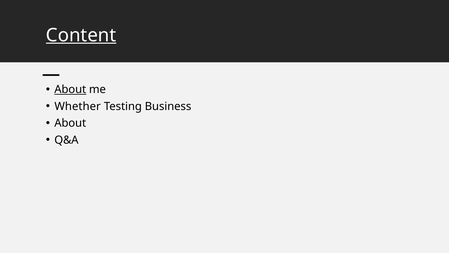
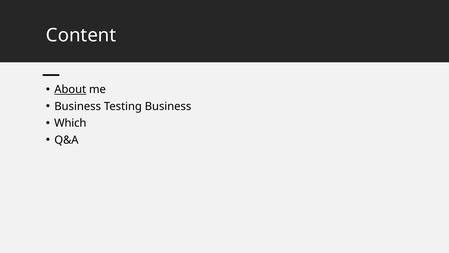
Content underline: present -> none
Whether at (78, 106): Whether -> Business
About at (70, 123): About -> Which
